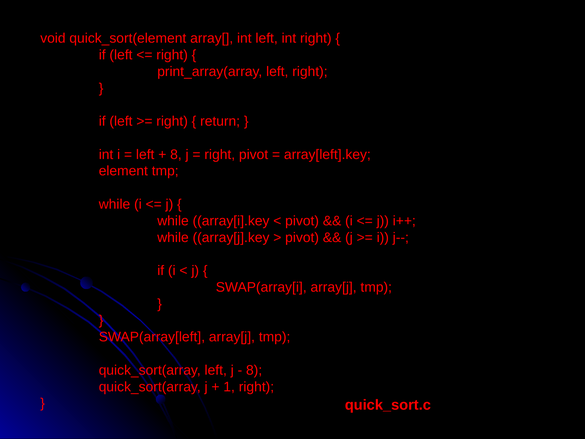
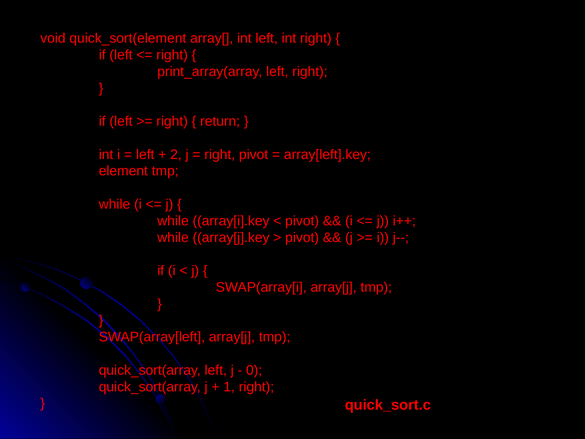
8 at (176, 154): 8 -> 2
8 at (254, 370): 8 -> 0
